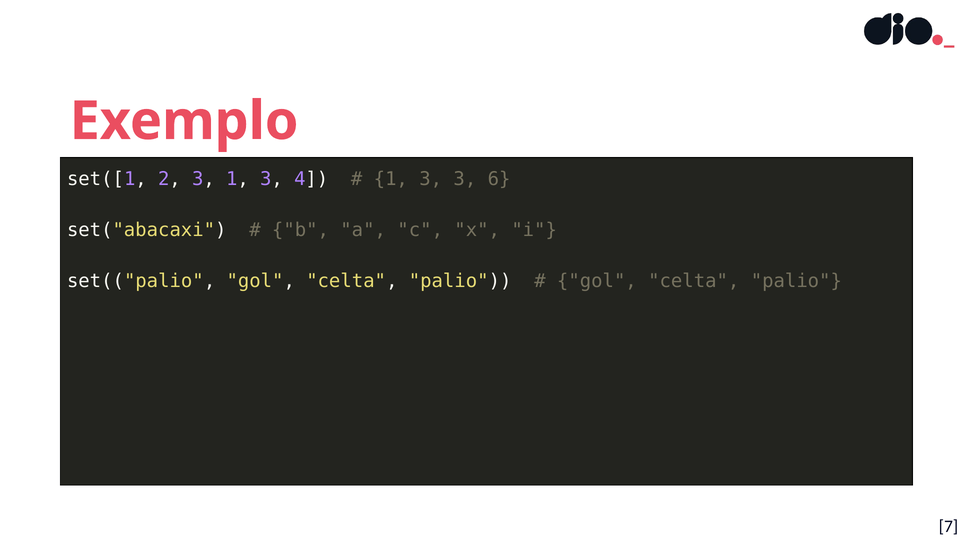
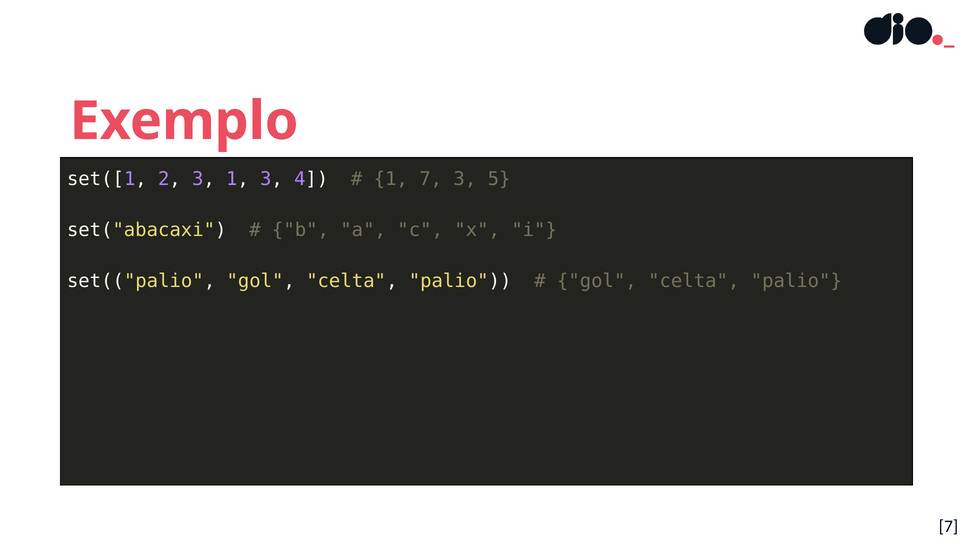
3 at (431, 179): 3 -> 7
6: 6 -> 5
